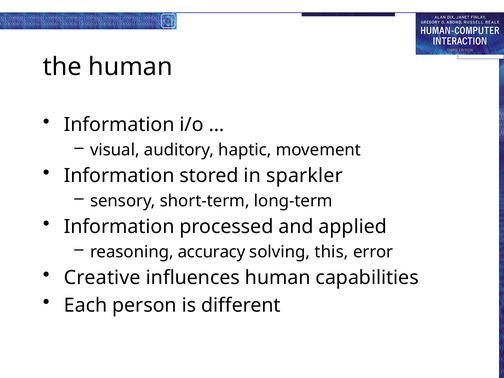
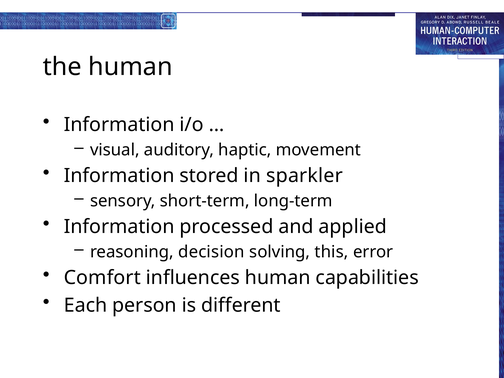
accuracy: accuracy -> decision
Creative: Creative -> Comfort
